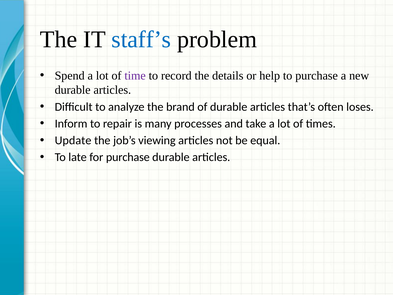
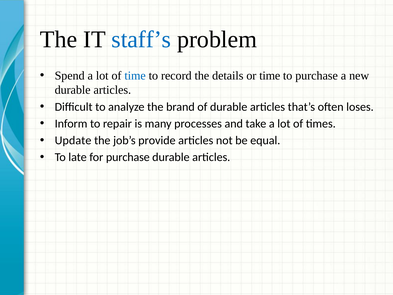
time at (135, 76) colour: purple -> blue
or help: help -> time
viewing: viewing -> provide
